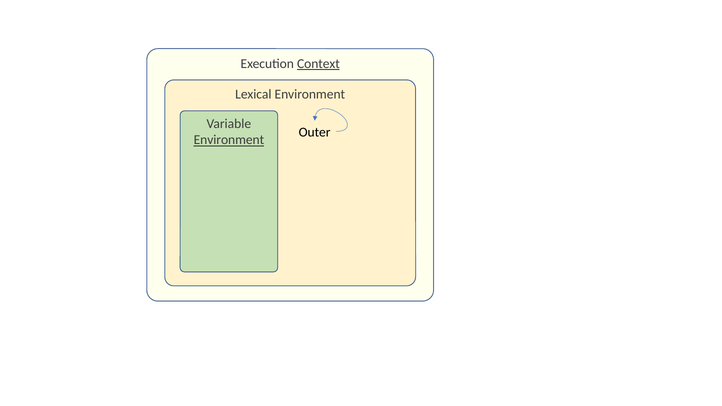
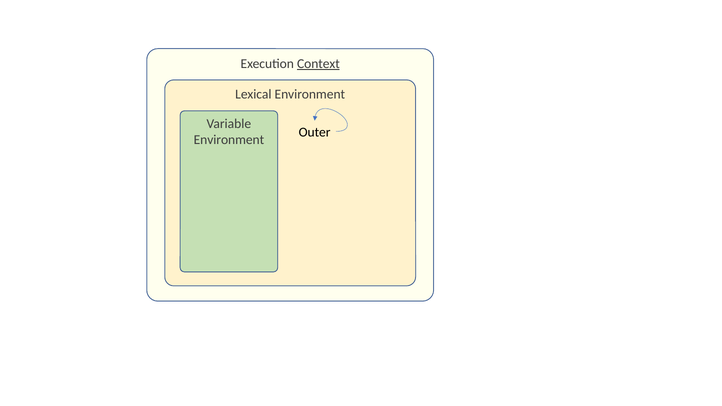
Environment at (229, 140) underline: present -> none
